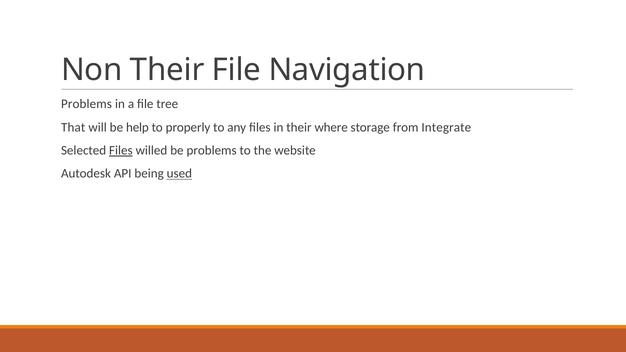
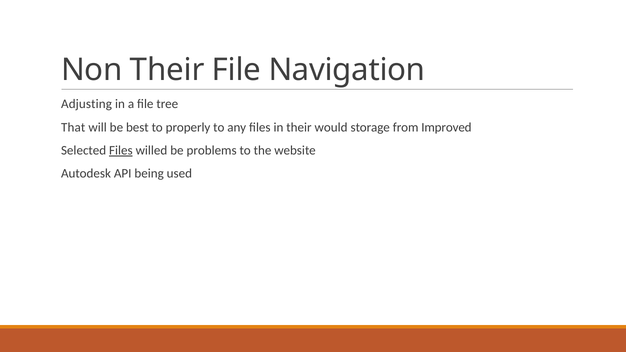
Problems at (87, 104): Problems -> Adjusting
help: help -> best
where: where -> would
Integrate: Integrate -> Improved
used underline: present -> none
